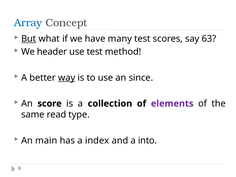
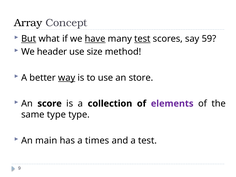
Array colour: blue -> black
have underline: none -> present
test at (142, 39) underline: none -> present
63: 63 -> 59
use test: test -> size
since: since -> store
same read: read -> type
index: index -> times
a into: into -> test
